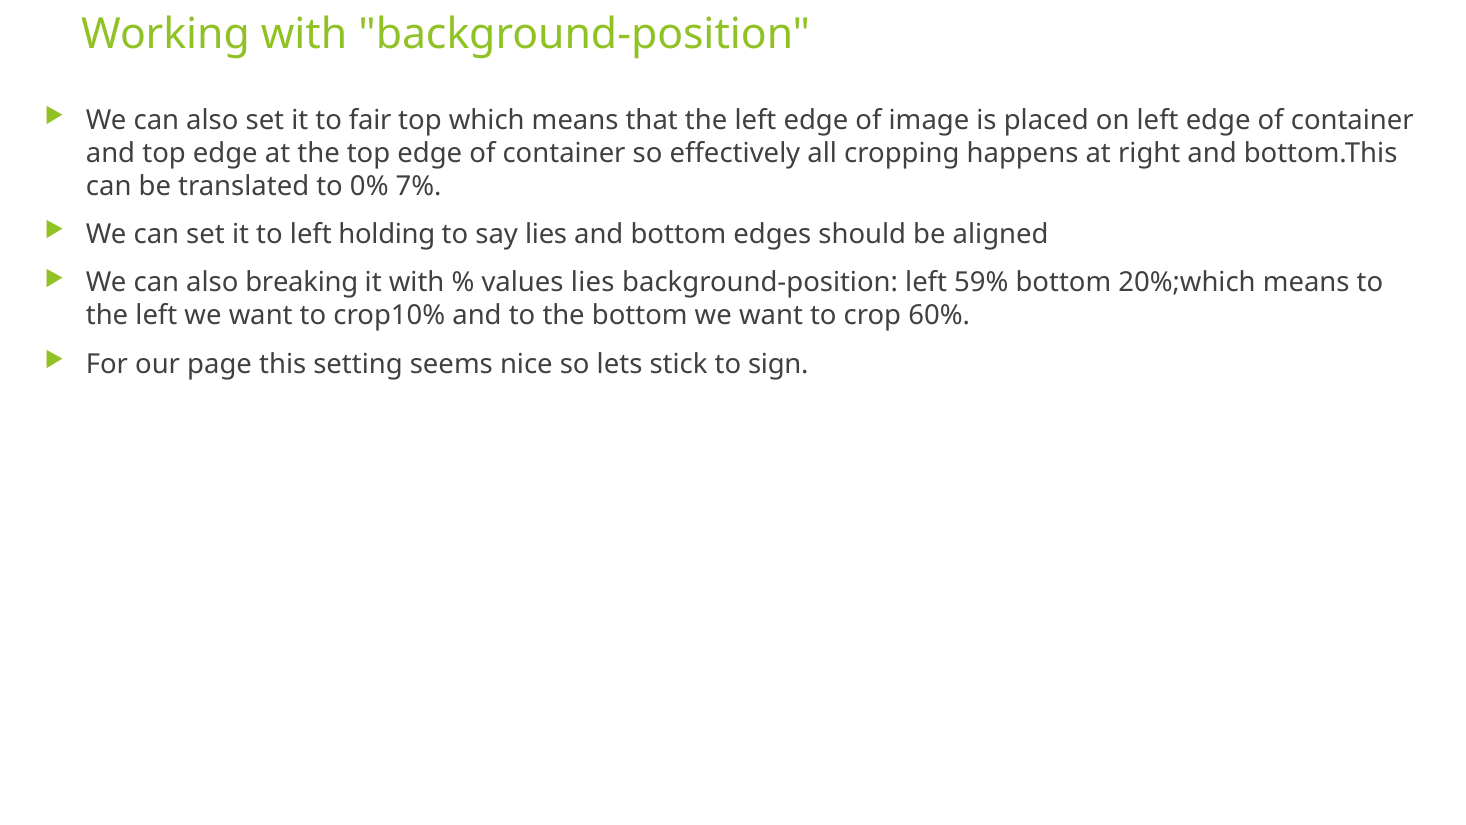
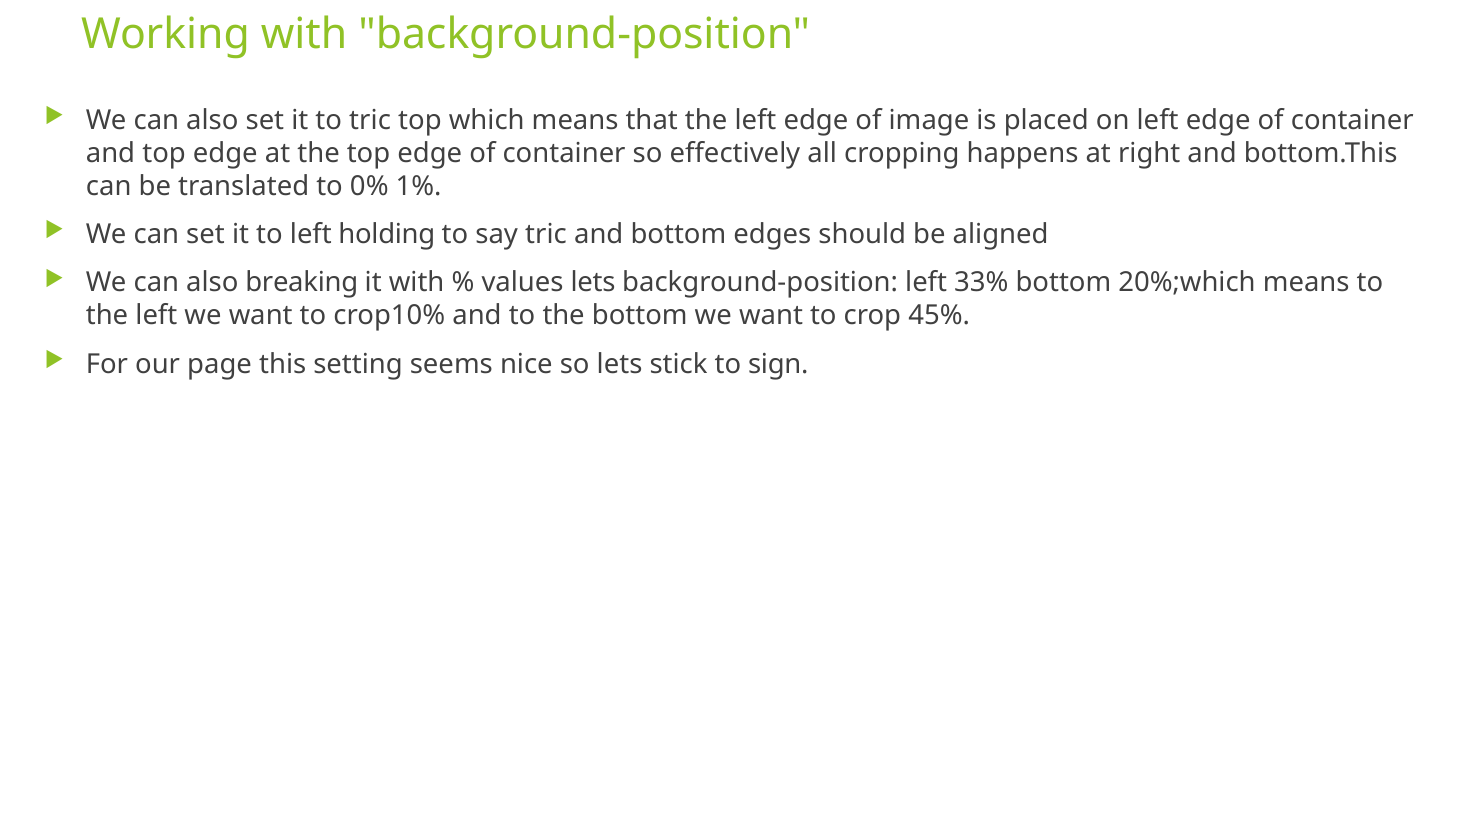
to fair: fair -> tric
7%: 7% -> 1%
say lies: lies -> tric
values lies: lies -> lets
59%: 59% -> 33%
60%: 60% -> 45%
